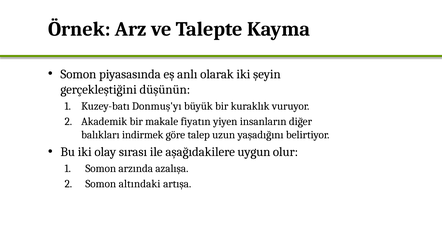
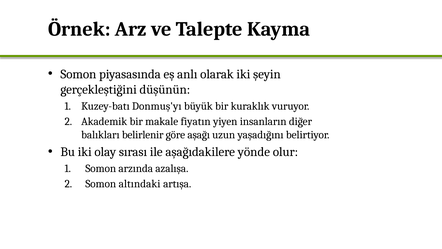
indirmek: indirmek -> belirlenir
talep: talep -> aşağı
uygun: uygun -> yönde
